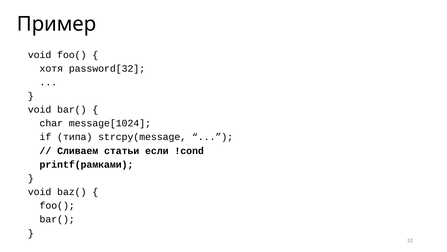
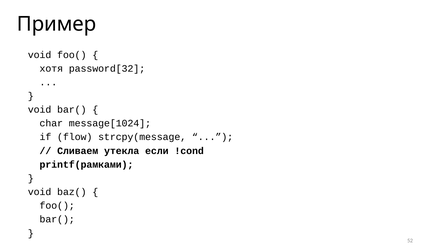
типа: типа -> flow
статьи: статьи -> утекла
